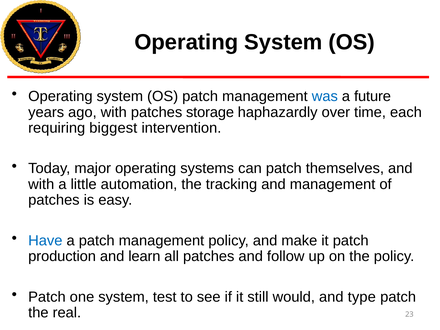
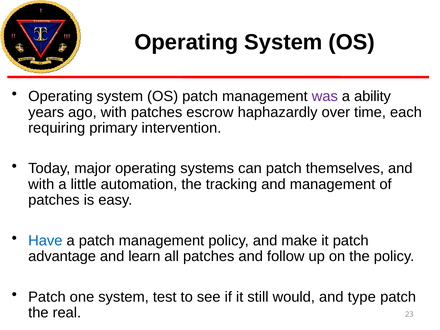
was colour: blue -> purple
future: future -> ability
storage: storage -> escrow
biggest: biggest -> primary
production: production -> advantage
